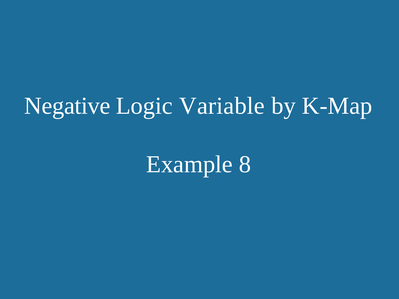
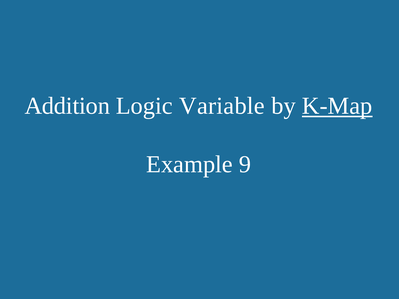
Negative: Negative -> Addition
K-Map underline: none -> present
8: 8 -> 9
